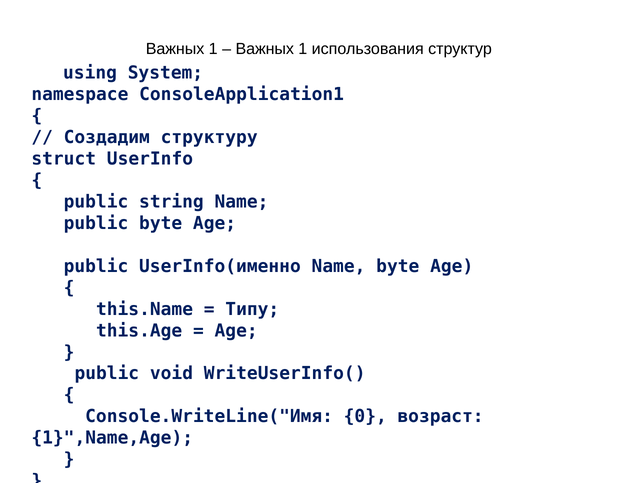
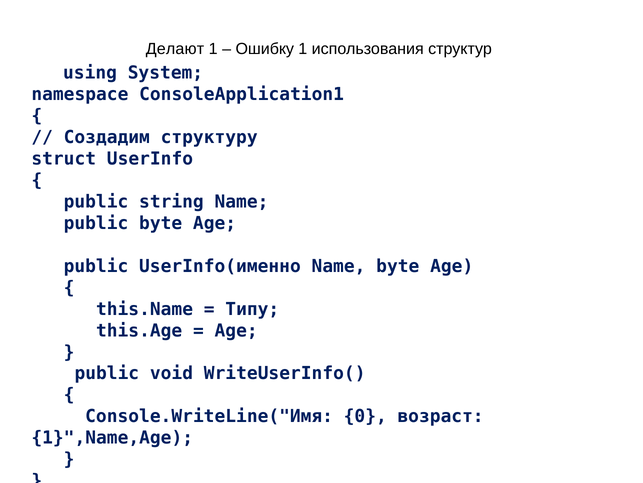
Важных at (175, 49): Важных -> Делают
Важных at (265, 49): Важных -> Ошибку
